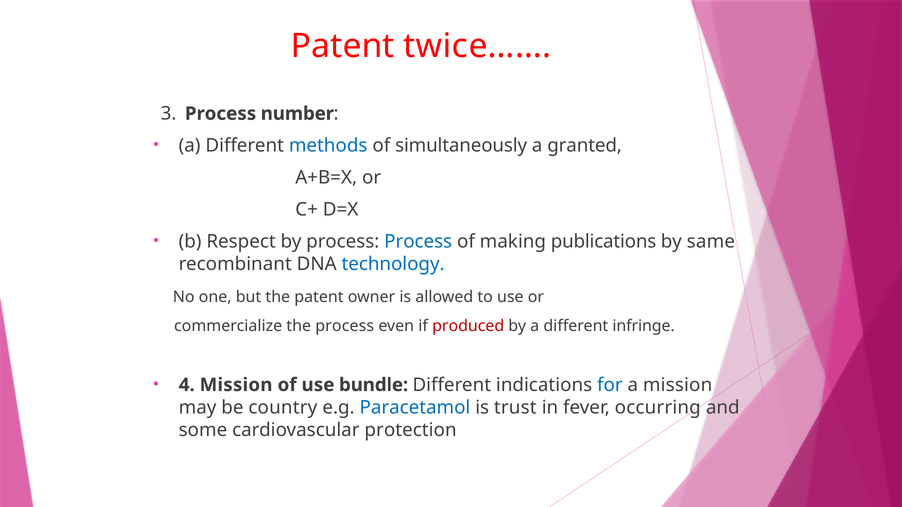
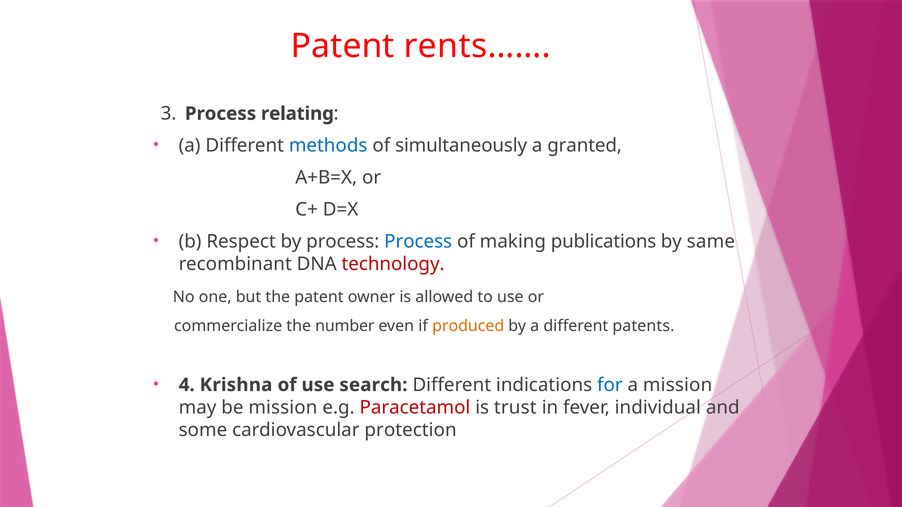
twice……: twice…… -> rents……
number: number -> relating
technology colour: blue -> red
the process: process -> number
produced colour: red -> orange
infringe: infringe -> patents
4 Mission: Mission -> Krishna
bundle: bundle -> search
be country: country -> mission
Paracetamol colour: blue -> red
occurring: occurring -> individual
